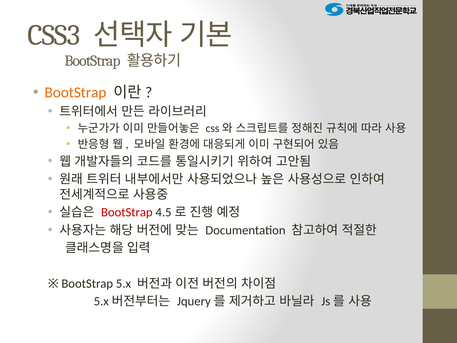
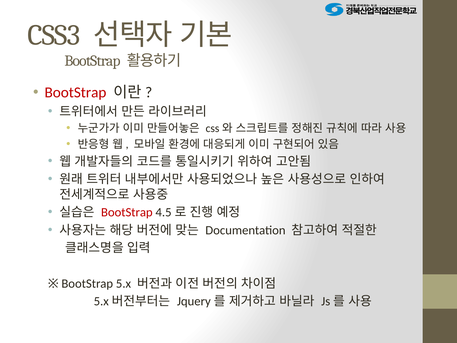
BootStrap at (75, 92) colour: orange -> red
